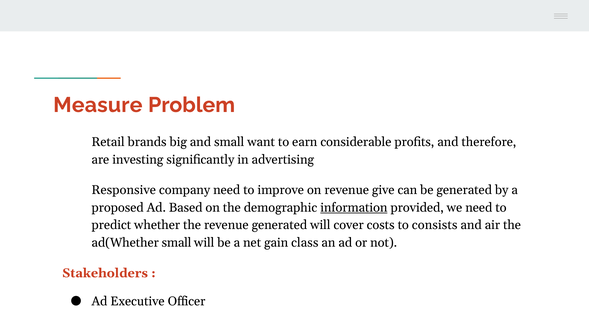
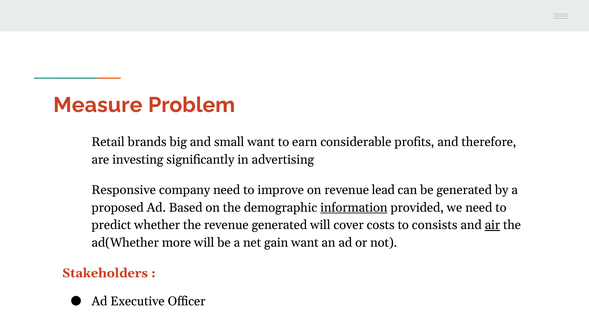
give: give -> lead
air underline: none -> present
ad(Whether small: small -> more
gain class: class -> want
